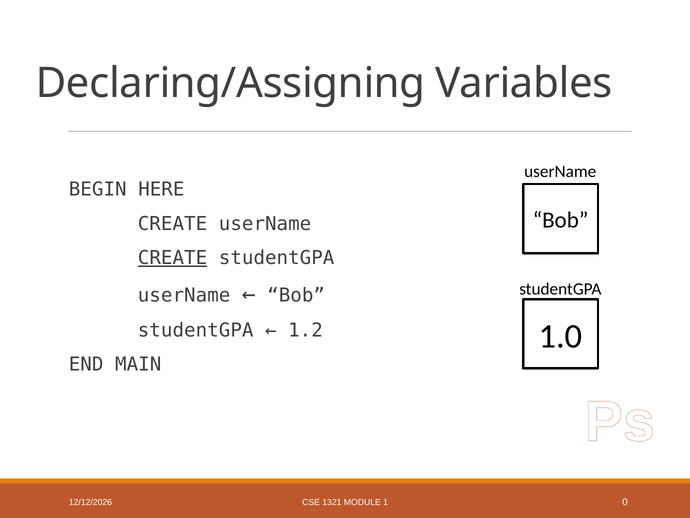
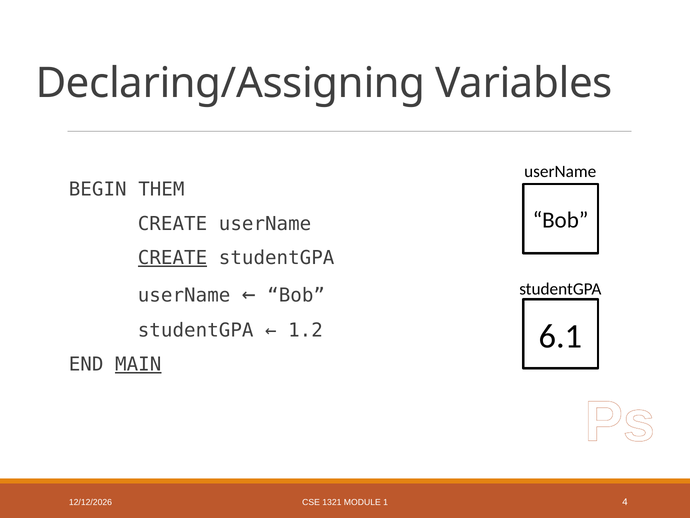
HERE: HERE -> THEM
1.0: 1.0 -> 6.1
MAIN underline: none -> present
0: 0 -> 4
